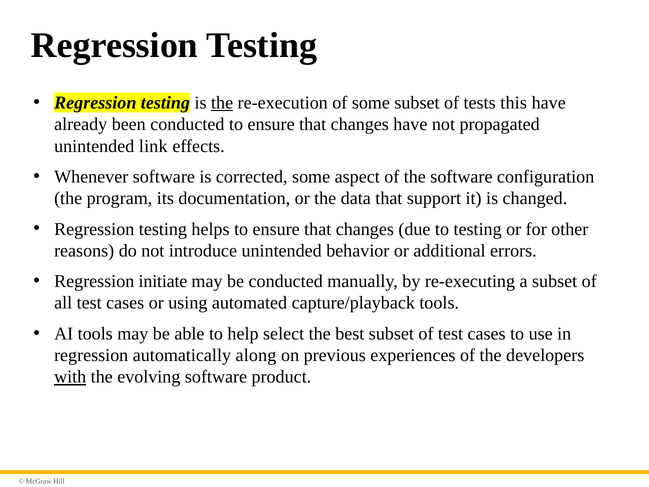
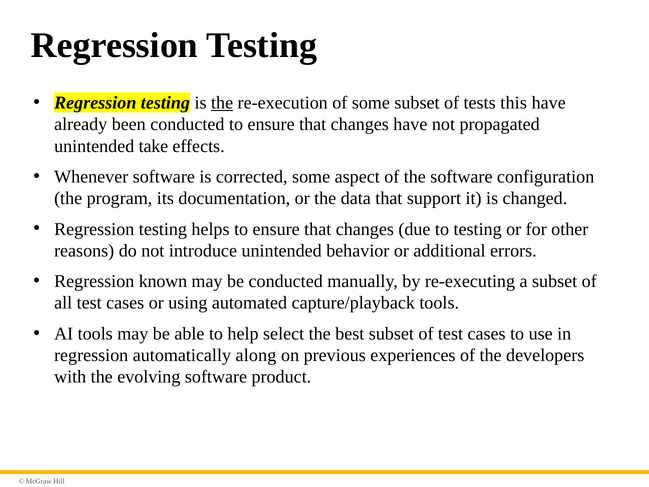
link: link -> take
initiate: initiate -> known
with underline: present -> none
